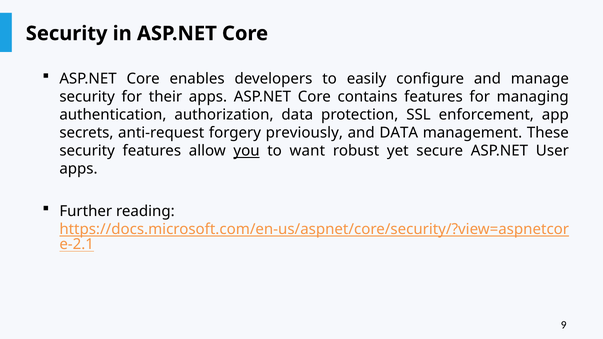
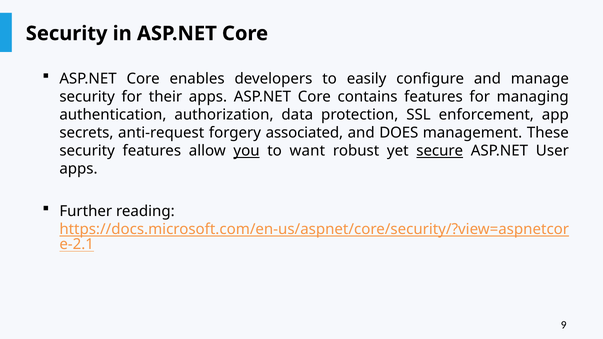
previously: previously -> associated
and DATA: DATA -> DOES
secure underline: none -> present
